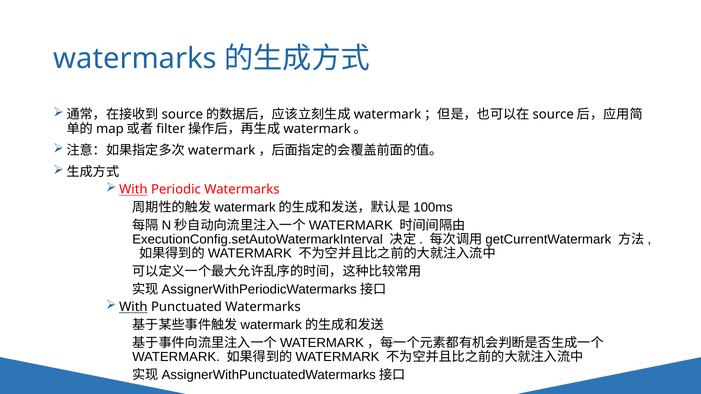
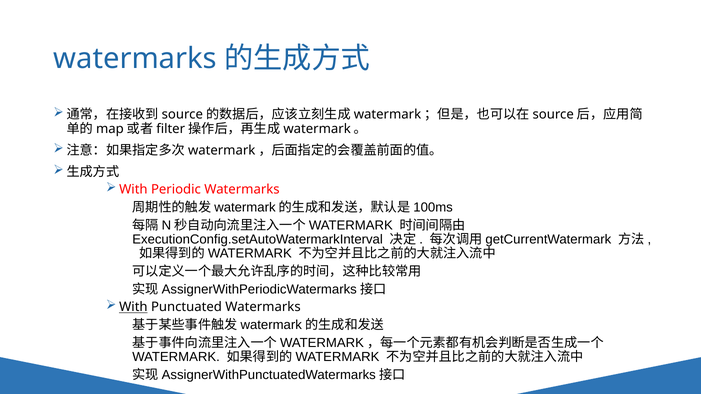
With at (133, 190) underline: present -> none
